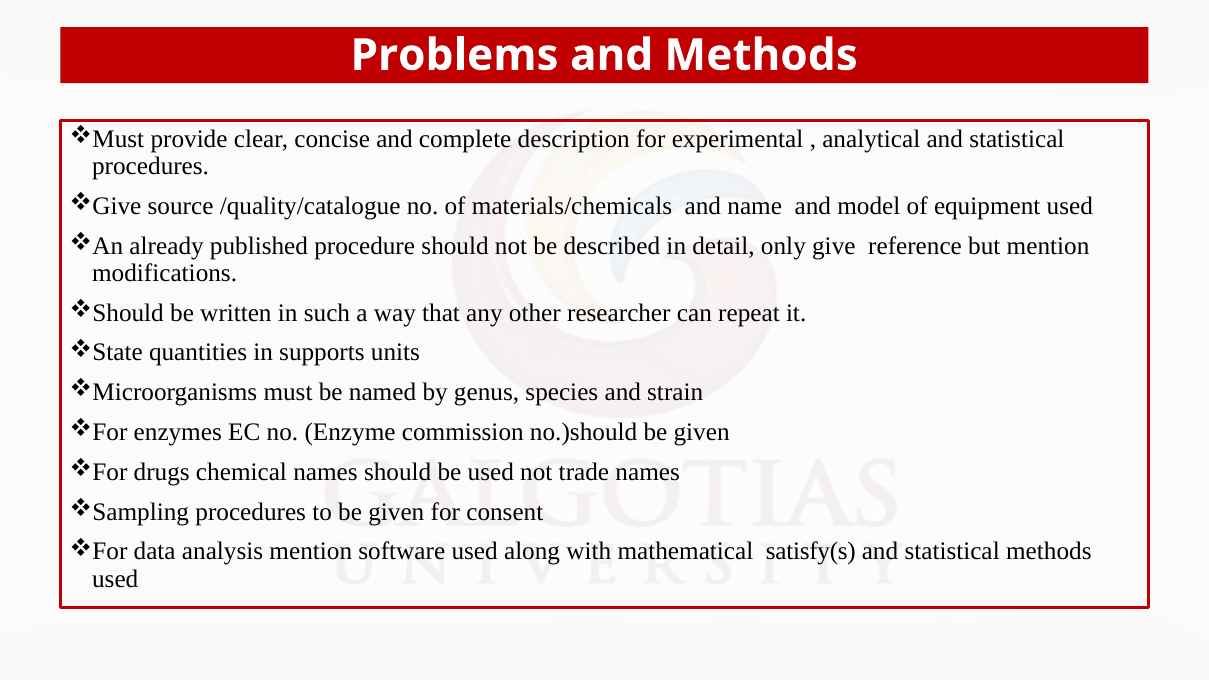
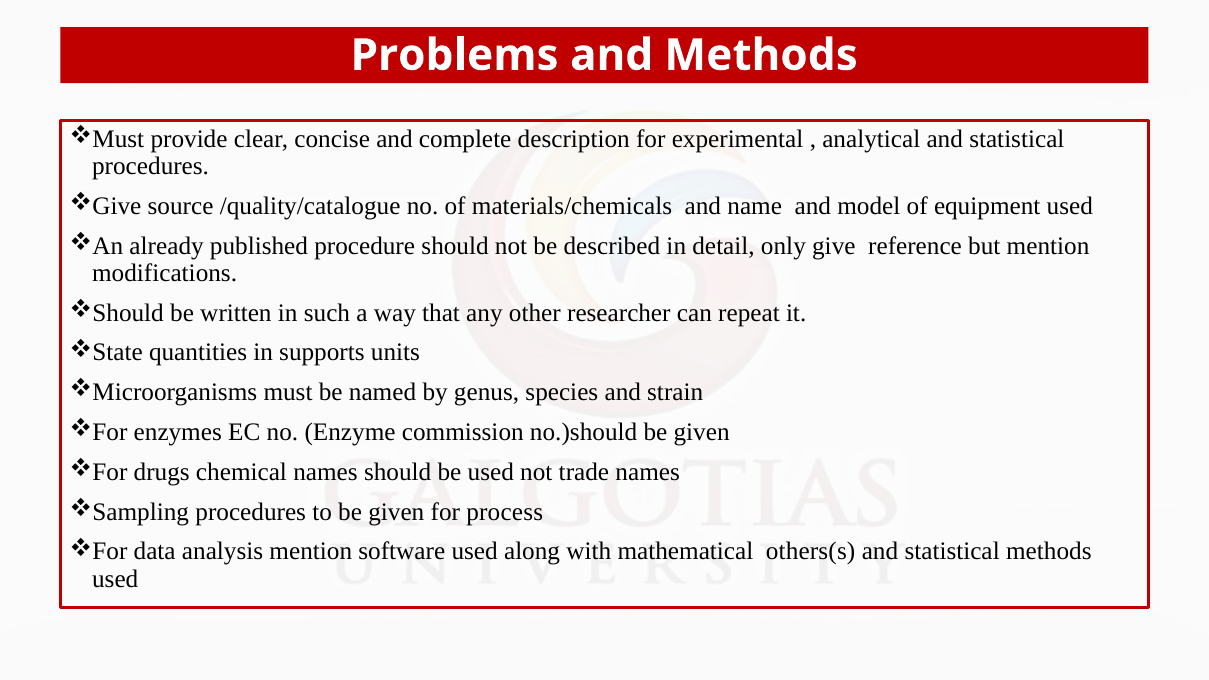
consent: consent -> process
satisfy(s: satisfy(s -> others(s
